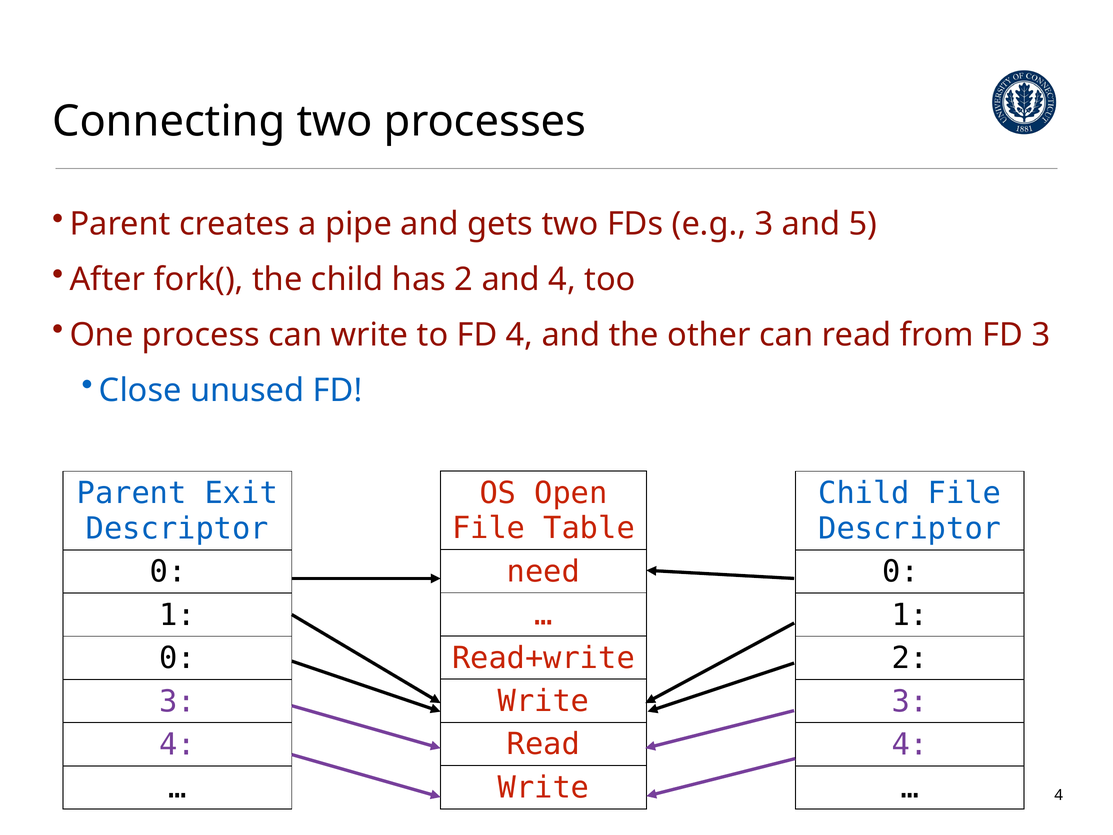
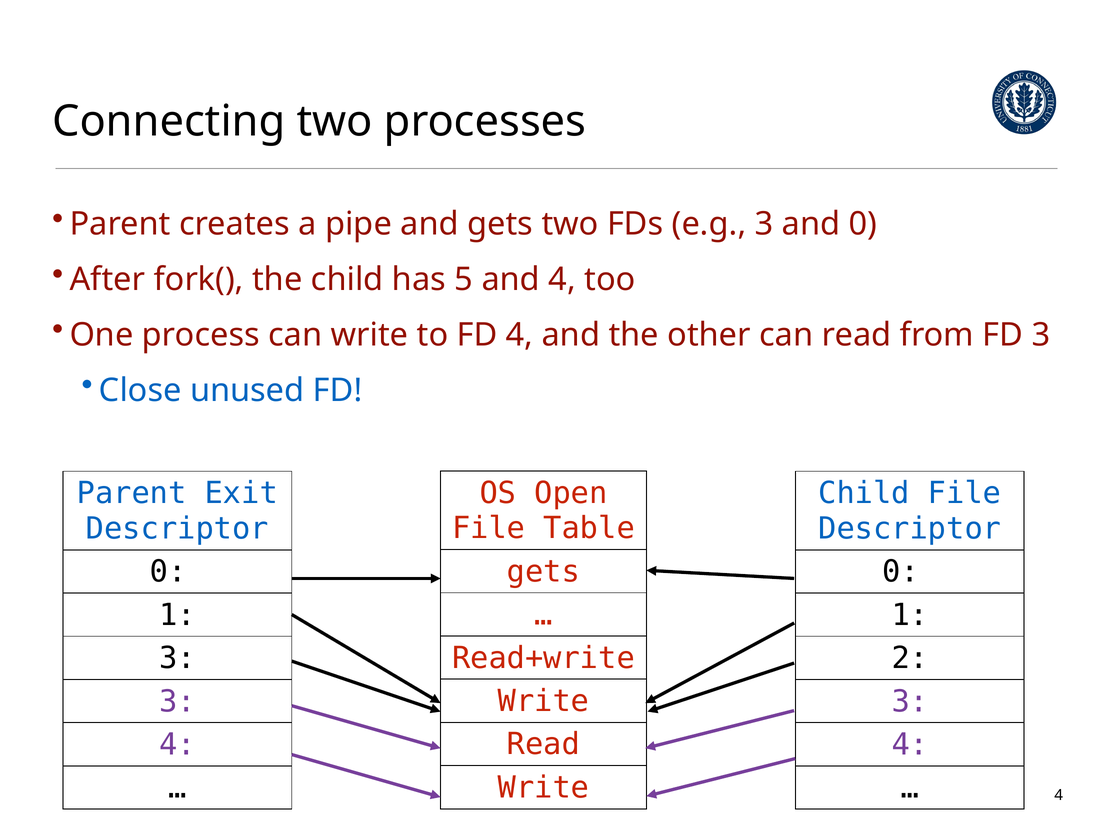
and 5: 5 -> 0
has 2: 2 -> 5
need at (543, 571): need -> gets
0 at (177, 658): 0 -> 3
